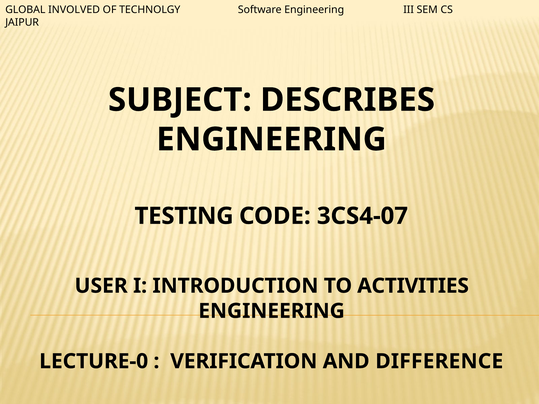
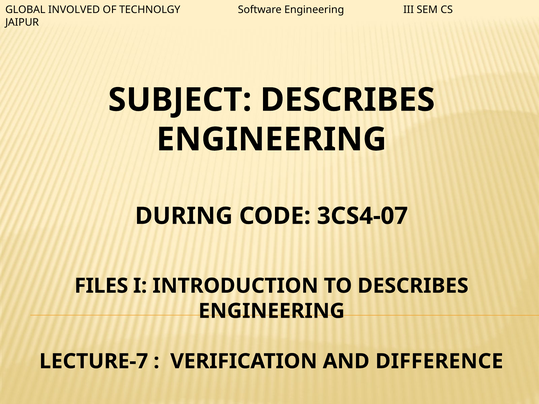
TESTING: TESTING -> DURING
USER: USER -> FILES
TO ACTIVITIES: ACTIVITIES -> DESCRIBES
LECTURE-0: LECTURE-0 -> LECTURE-7
